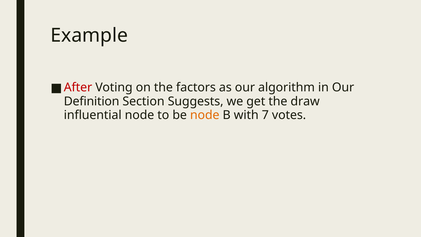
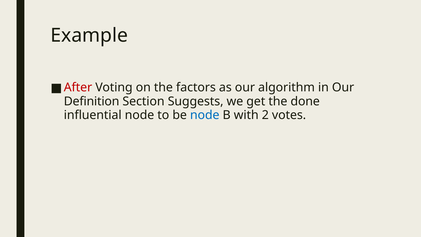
draw: draw -> done
node at (205, 115) colour: orange -> blue
7: 7 -> 2
